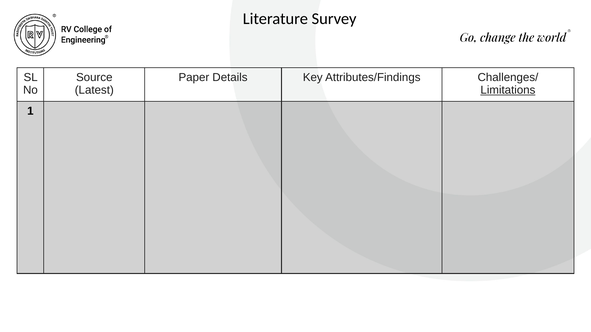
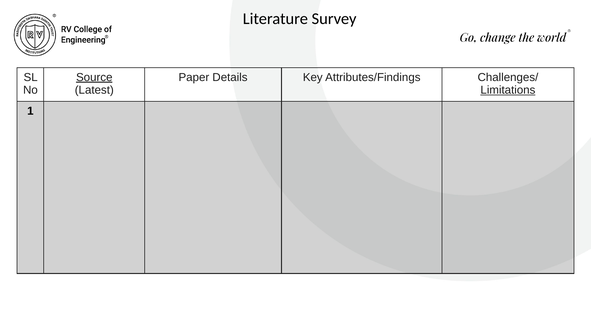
Source underline: none -> present
